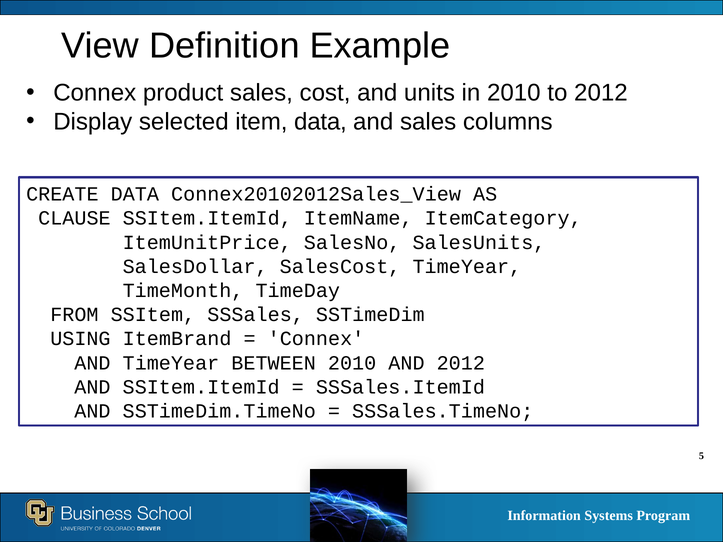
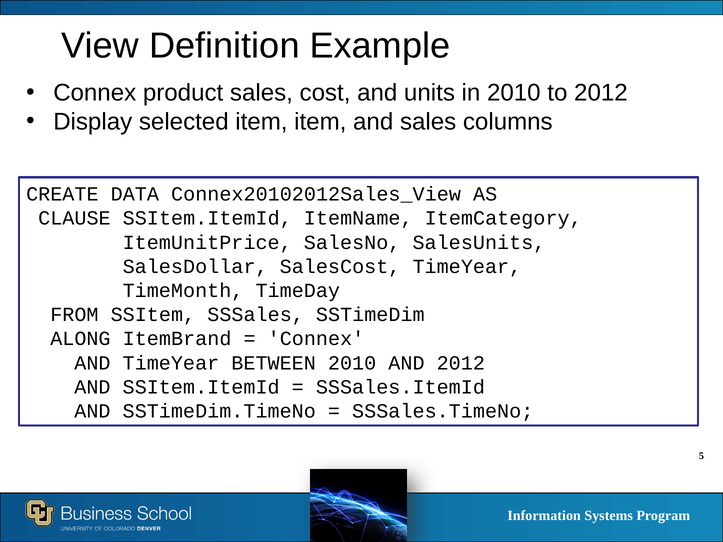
item data: data -> item
USING: USING -> ALONG
